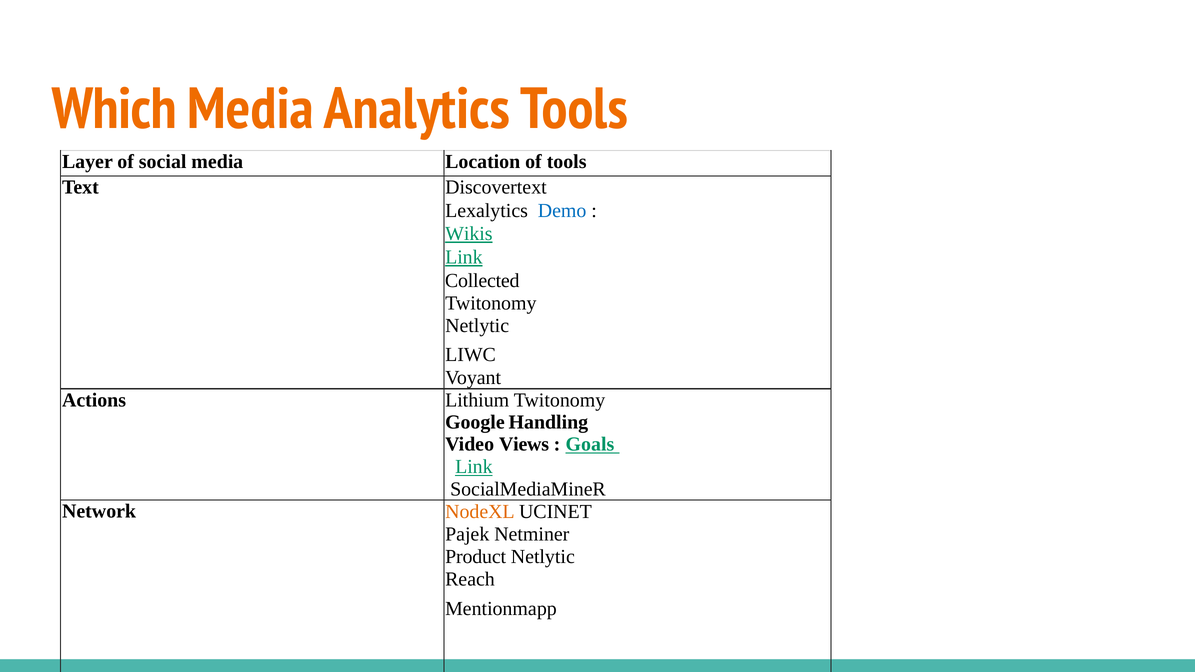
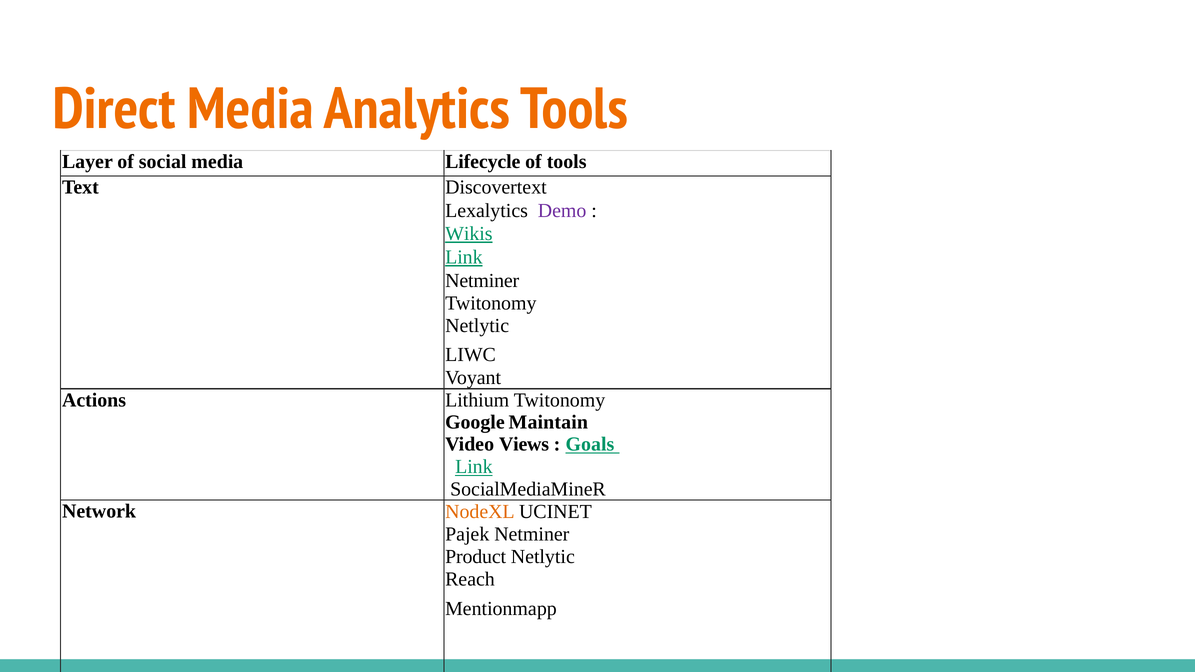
Which: Which -> Direct
Location: Location -> Lifecycle
Demo colour: blue -> purple
Collected at (482, 281): Collected -> Netminer
Handling: Handling -> Maintain
